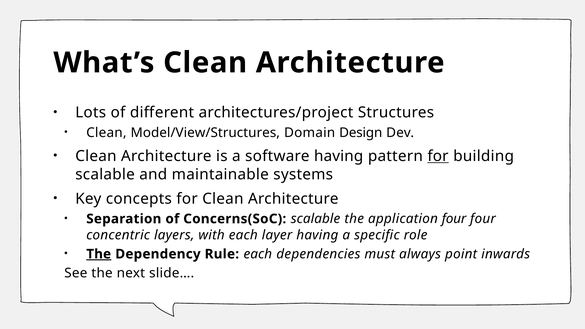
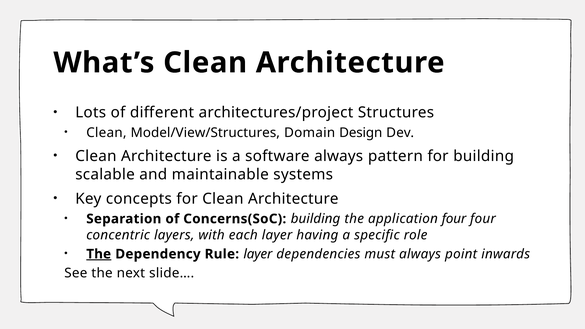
software having: having -> always
for at (438, 156) underline: present -> none
Concerns(SoC scalable: scalable -> building
Rule each: each -> layer
